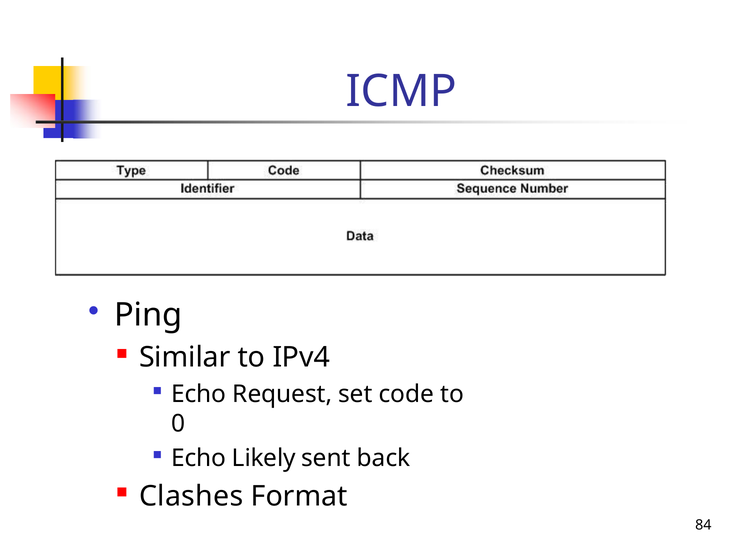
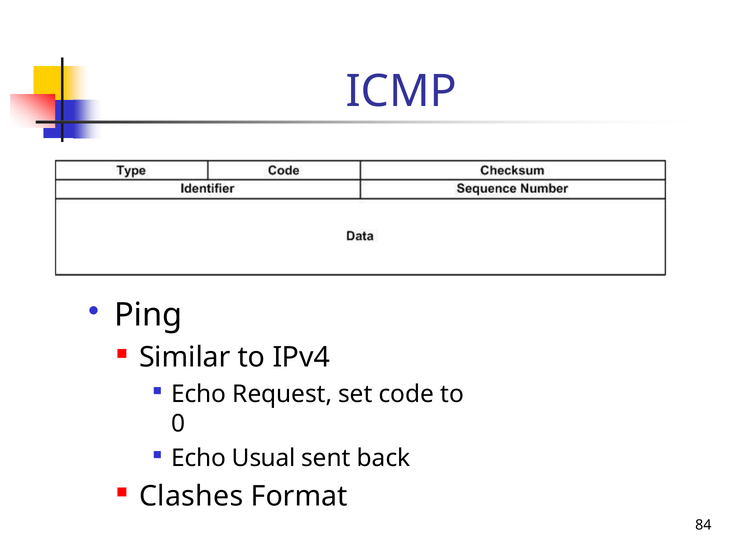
Likely: Likely -> Usual
